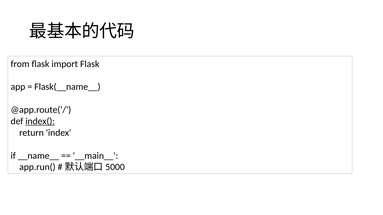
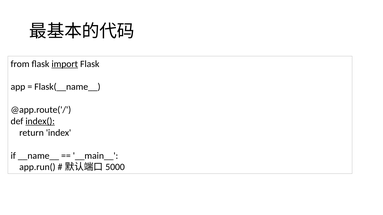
import underline: none -> present
